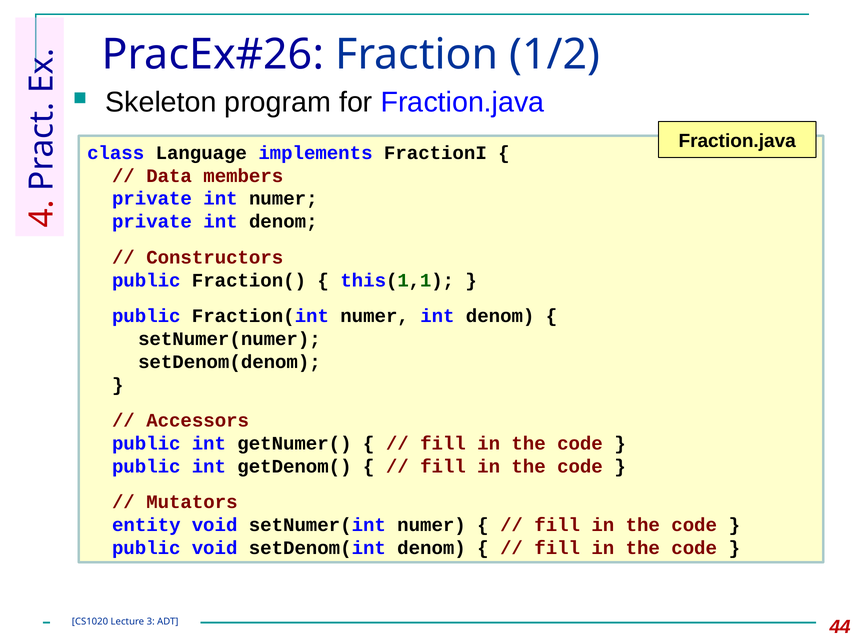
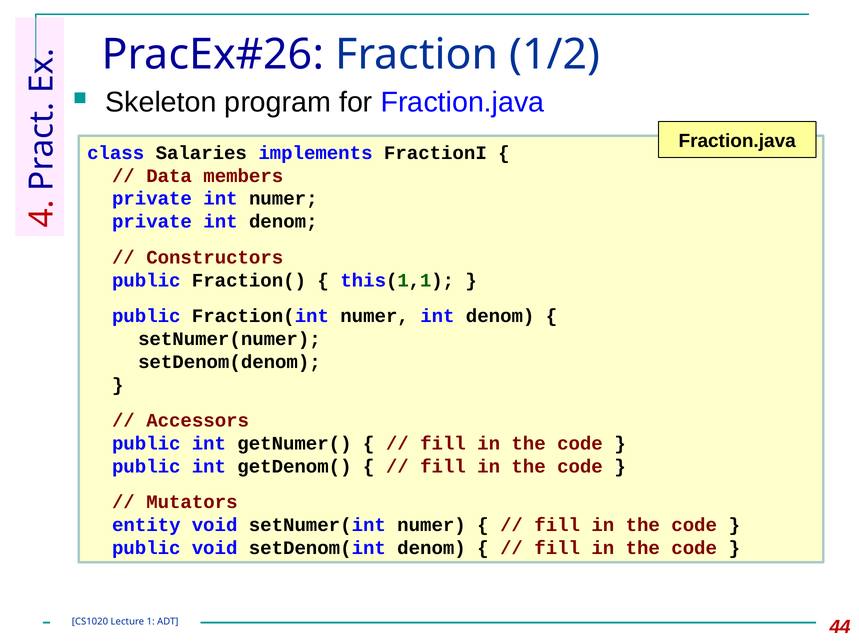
Language: Language -> Salaries
3: 3 -> 1
